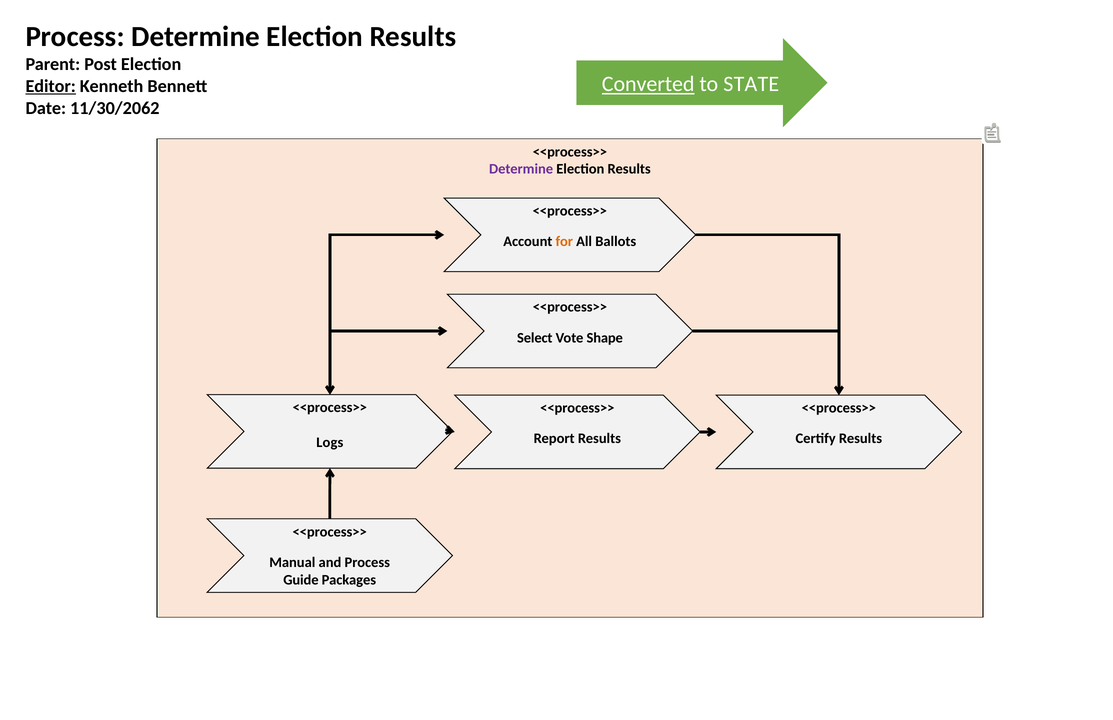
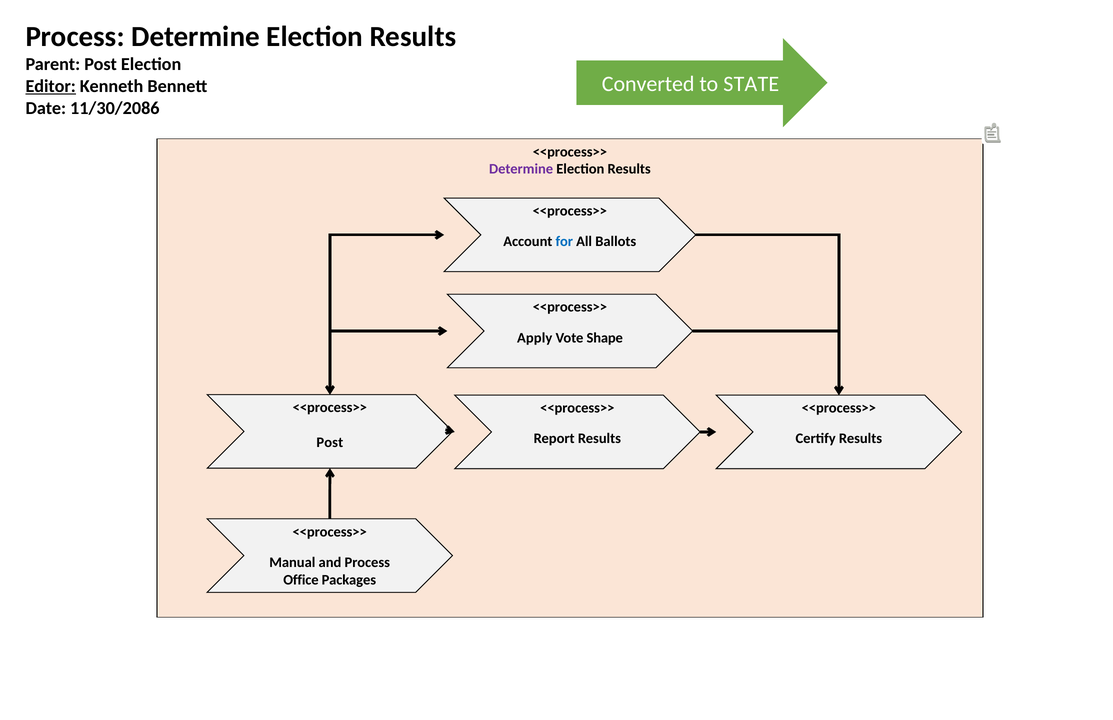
Converted underline: present -> none
11/30/2062: 11/30/2062 -> 11/30/2086
for colour: orange -> blue
Select: Select -> Apply
Logs at (330, 443): Logs -> Post
Guide: Guide -> Office
